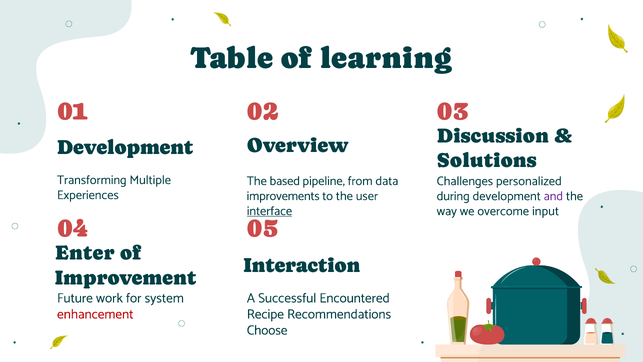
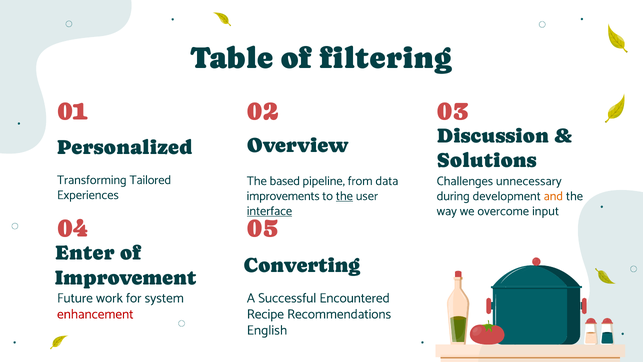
learning: learning -> filtering
Development at (125, 147): Development -> Personalized
Multiple: Multiple -> Tailored
personalized: personalized -> unnecessary
the at (344, 196) underline: none -> present
and colour: purple -> orange
Interaction: Interaction -> Converting
Choose: Choose -> English
